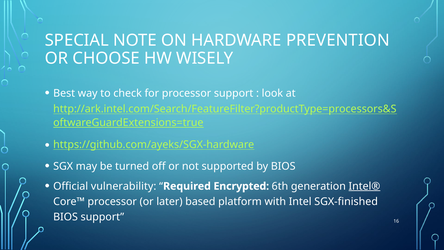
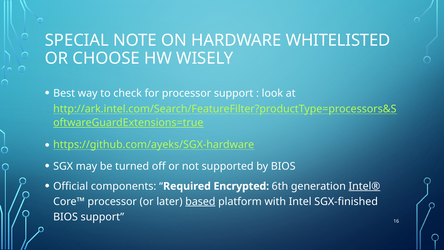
PREVENTION: PREVENTION -> WHITELISTED
vulnerability: vulnerability -> components
based underline: none -> present
